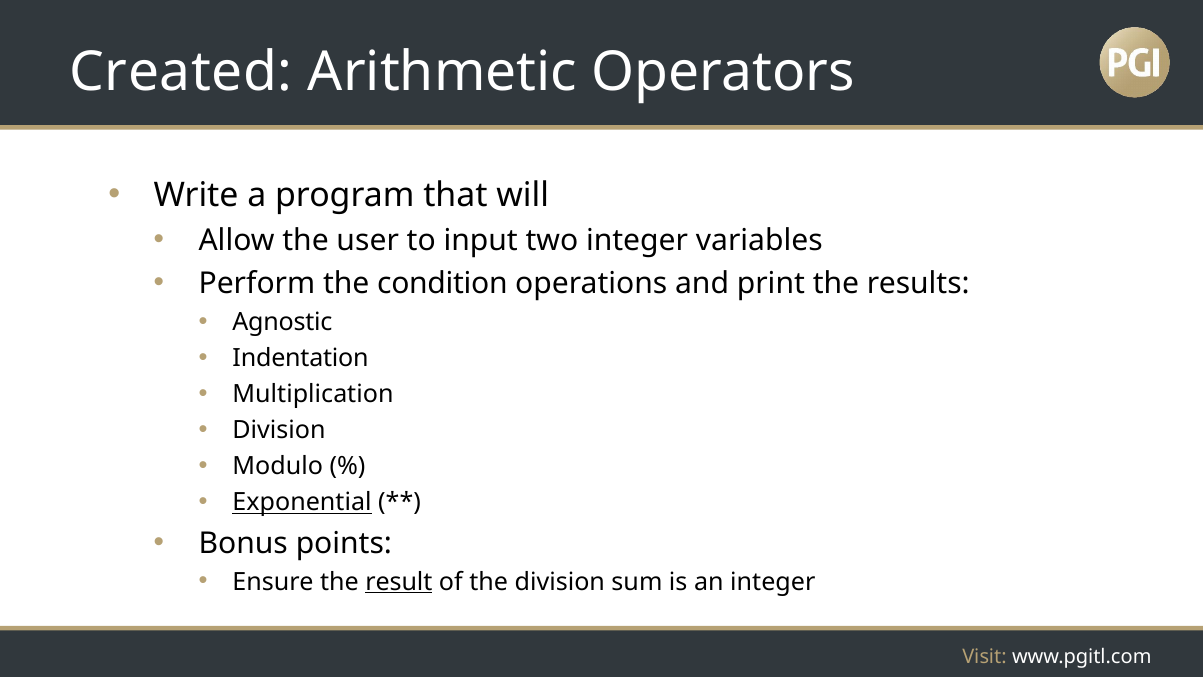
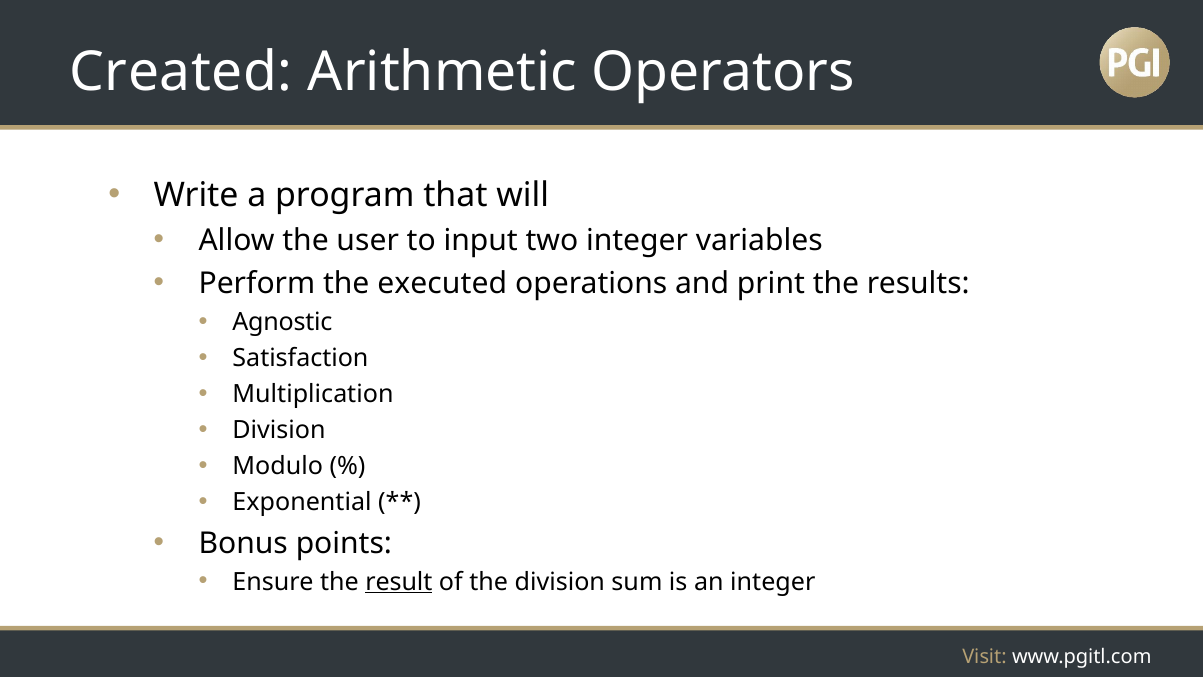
condition: condition -> executed
Indentation: Indentation -> Satisfaction
Exponential underline: present -> none
